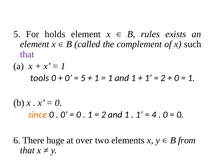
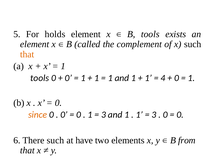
B rules: rules -> tools
that at (27, 54) colour: purple -> orange
5 at (83, 78): 5 -> 1
2 at (163, 78): 2 -> 4
2 at (104, 115): 2 -> 3
4 at (154, 115): 4 -> 3
There huge: huge -> such
over: over -> have
